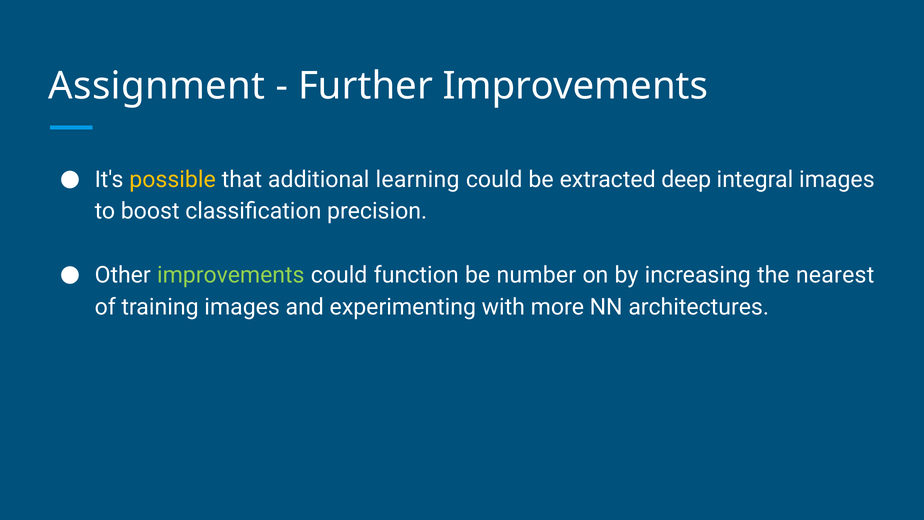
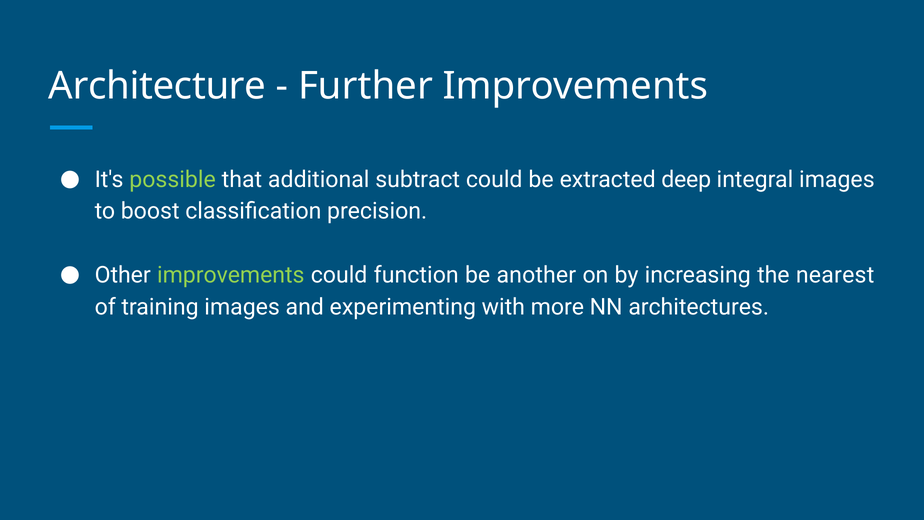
Assignment: Assignment -> Architecture
possible colour: yellow -> light green
learning: learning -> subtract
number: number -> another
